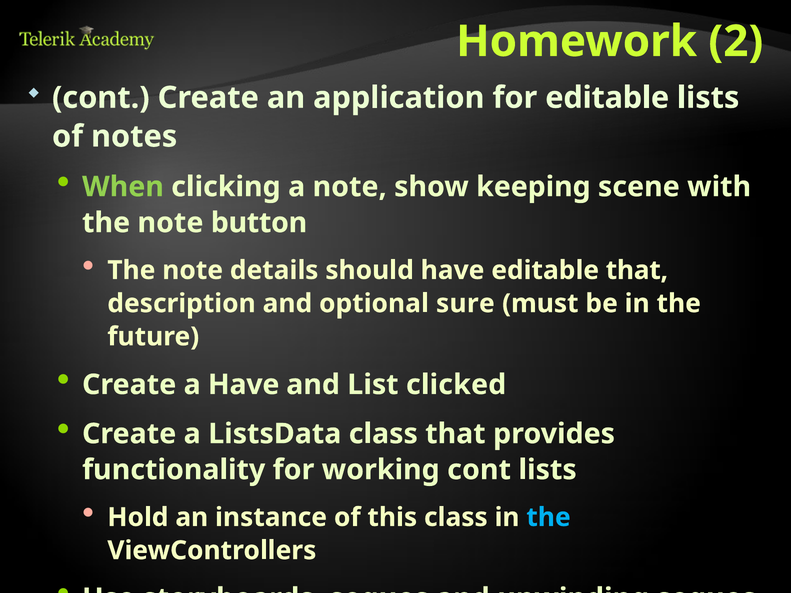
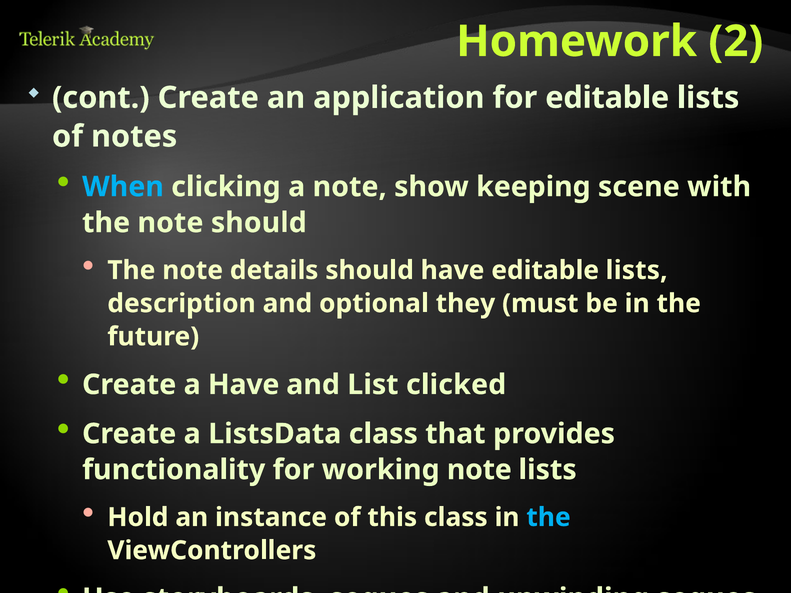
When colour: light green -> light blue
note button: button -> should
have editable that: that -> lists
sure: sure -> they
working cont: cont -> note
